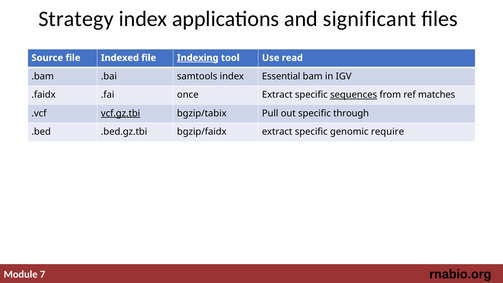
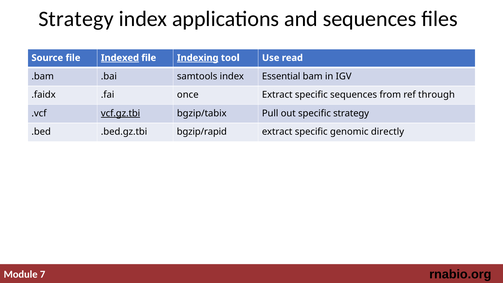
and significant: significant -> sequences
Indexed underline: none -> present
sequences at (354, 95) underline: present -> none
matches: matches -> through
specific through: through -> strategy
bgzip/faidx: bgzip/faidx -> bgzip/rapid
require: require -> directly
